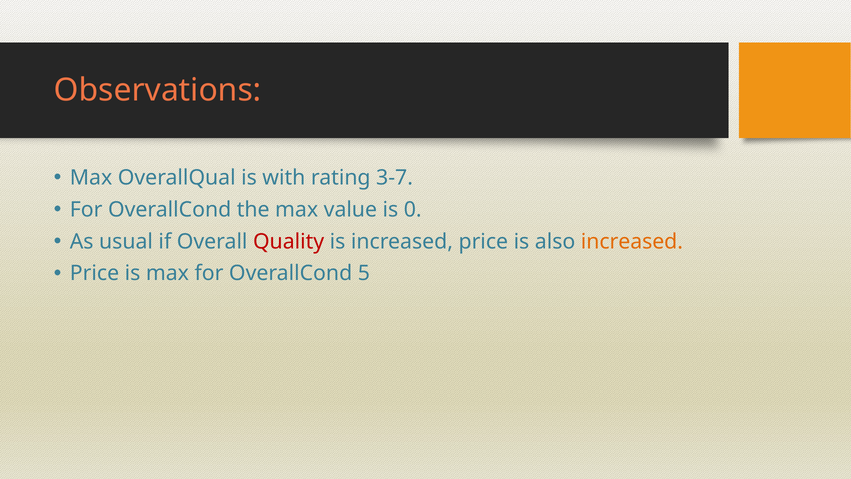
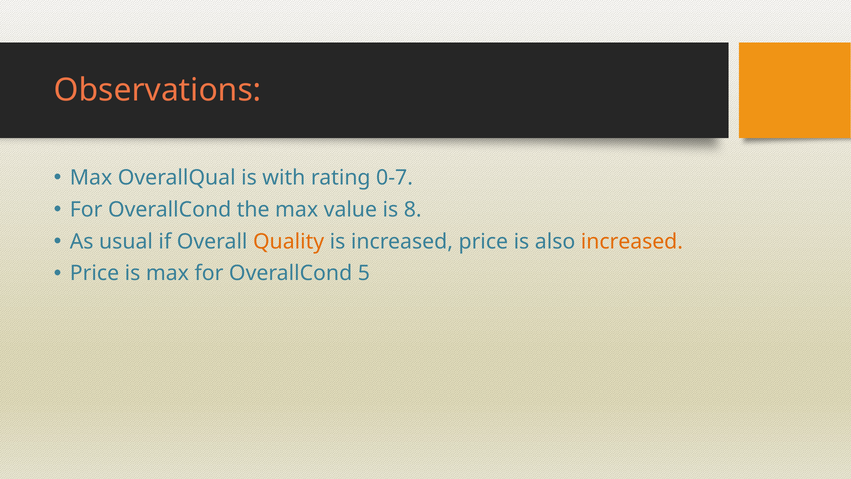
3-7: 3-7 -> 0-7
0: 0 -> 8
Quality colour: red -> orange
